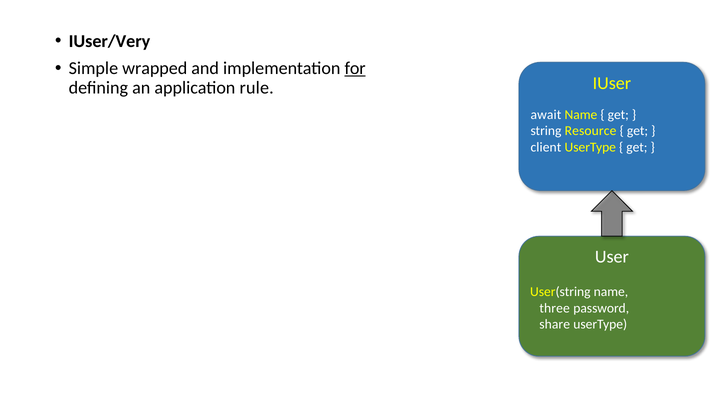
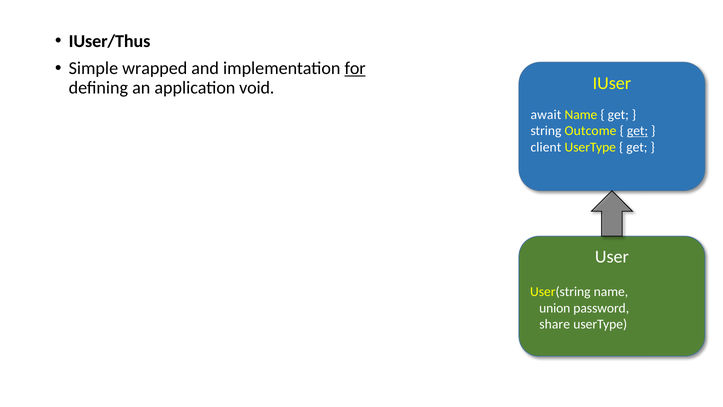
IUser/Very: IUser/Very -> IUser/Thus
rule: rule -> void
Resource: Resource -> Outcome
get at (638, 131) underline: none -> present
three: three -> union
